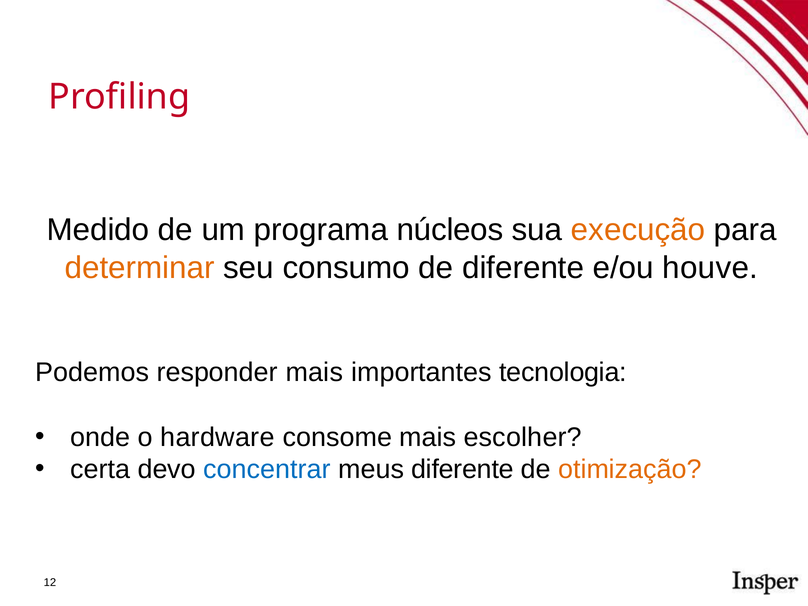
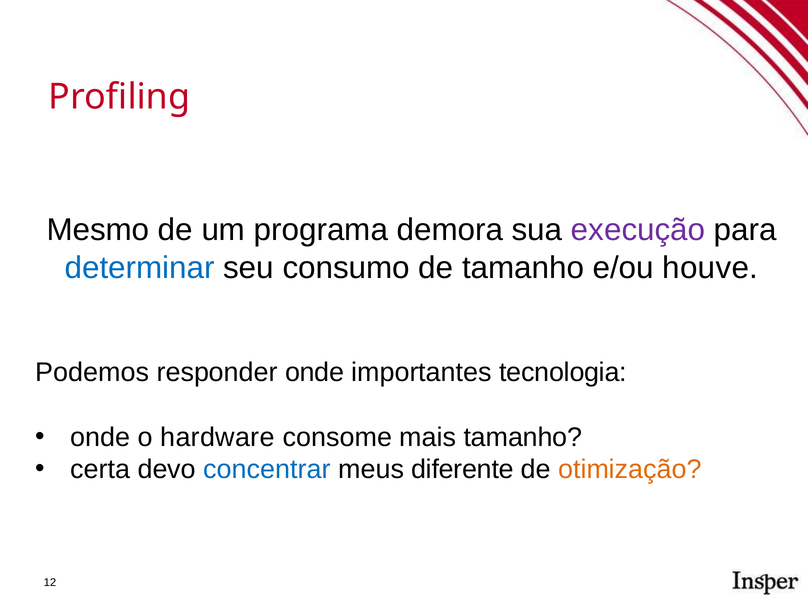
Medido: Medido -> Mesmo
núcleos: núcleos -> demora
execução colour: orange -> purple
determinar colour: orange -> blue
de diferente: diferente -> tamanho
responder mais: mais -> onde
mais escolher: escolher -> tamanho
